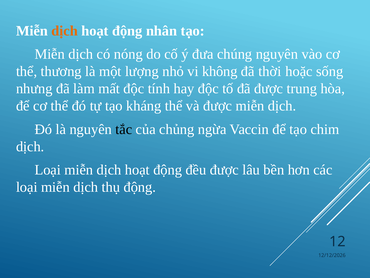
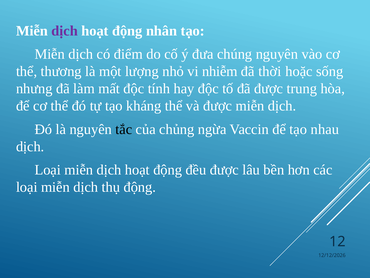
dịch at (65, 31) colour: orange -> purple
nóng: nóng -> điểm
không: không -> nhiễm
chim: chim -> nhau
